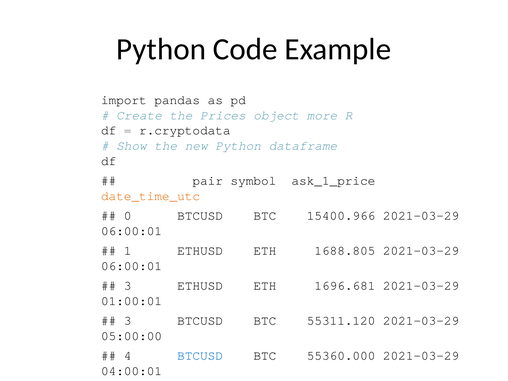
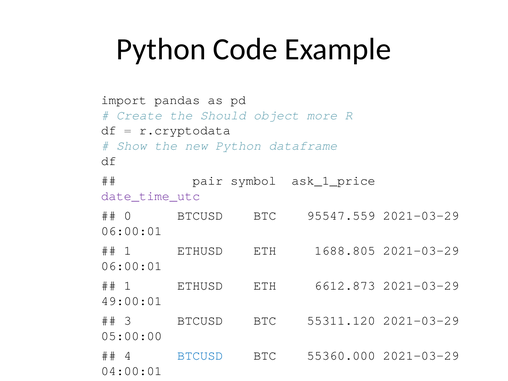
Prices: Prices -> Should
date_time_utc colour: orange -> purple
15400.966: 15400.966 -> 95547.559
3 at (128, 286): 3 -> 1
1696.681: 1696.681 -> 6612.873
01:00:01: 01:00:01 -> 49:00:01
